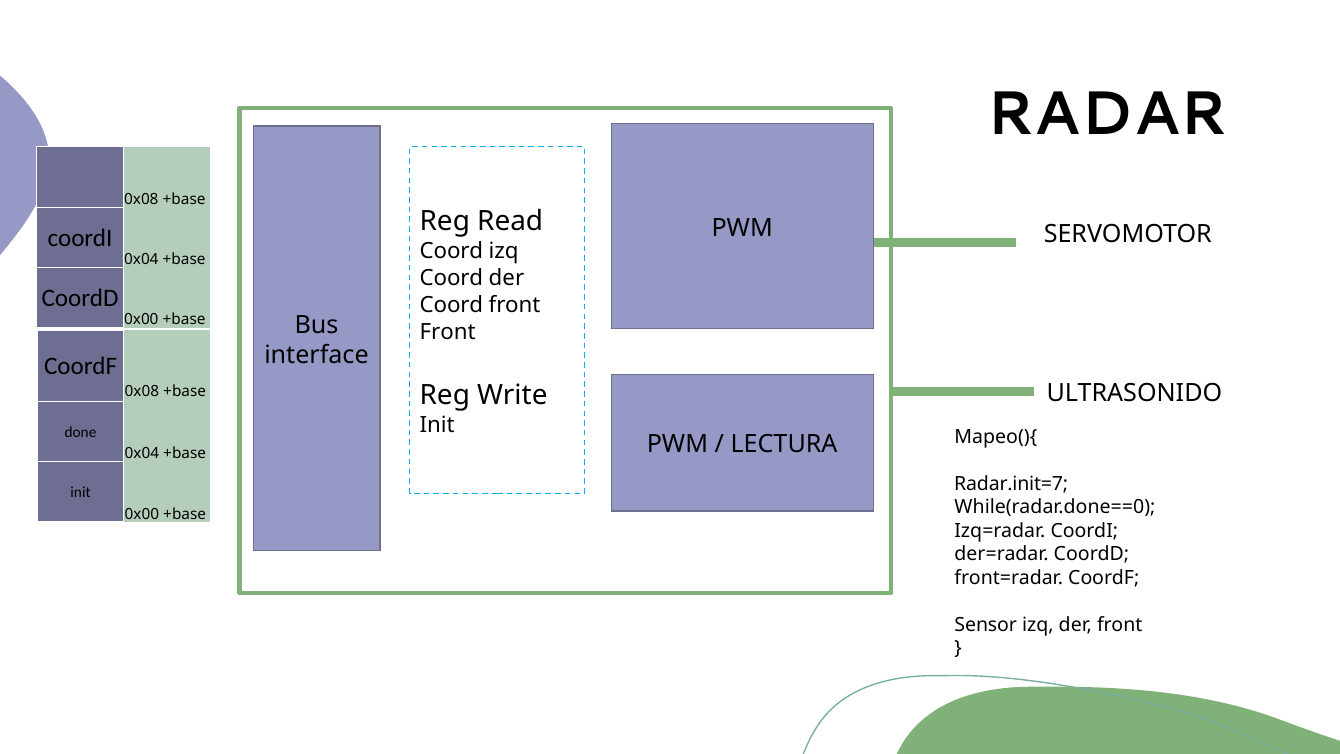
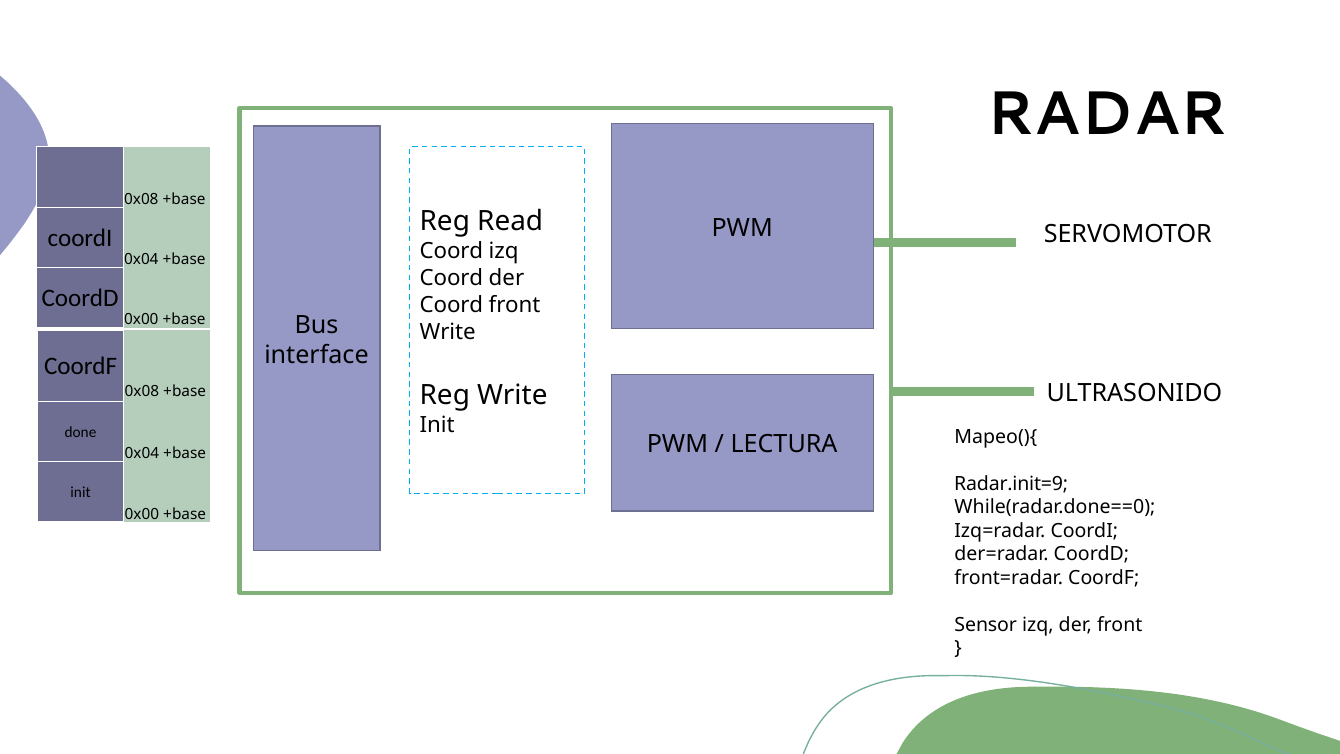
Front at (448, 332): Front -> Write
Radar.init=7: Radar.init=7 -> Radar.init=9
